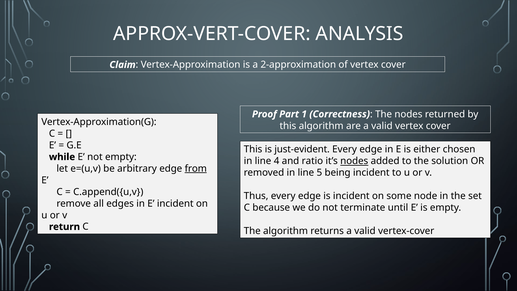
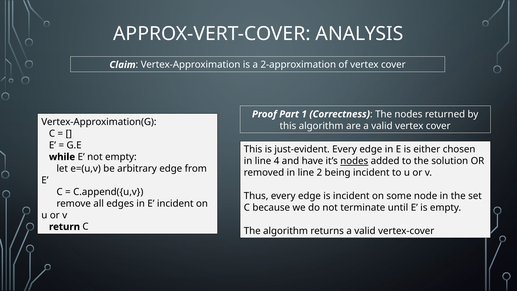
ratio: ratio -> have
from underline: present -> none
5: 5 -> 2
